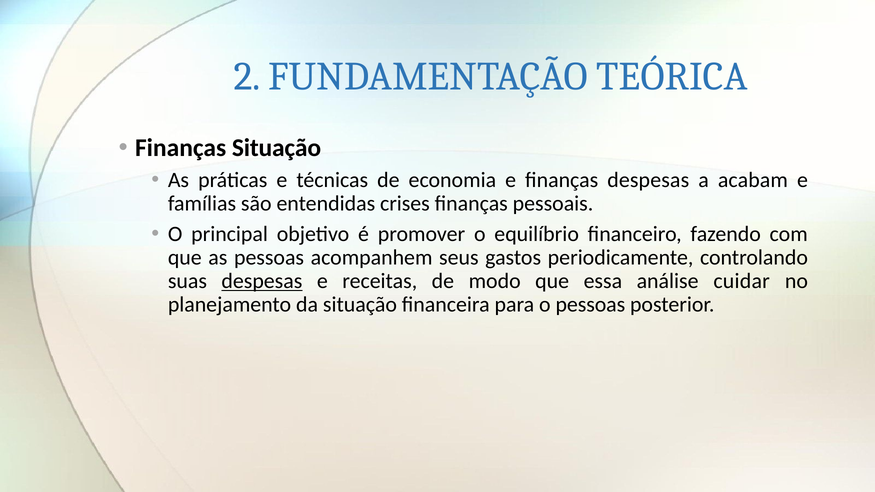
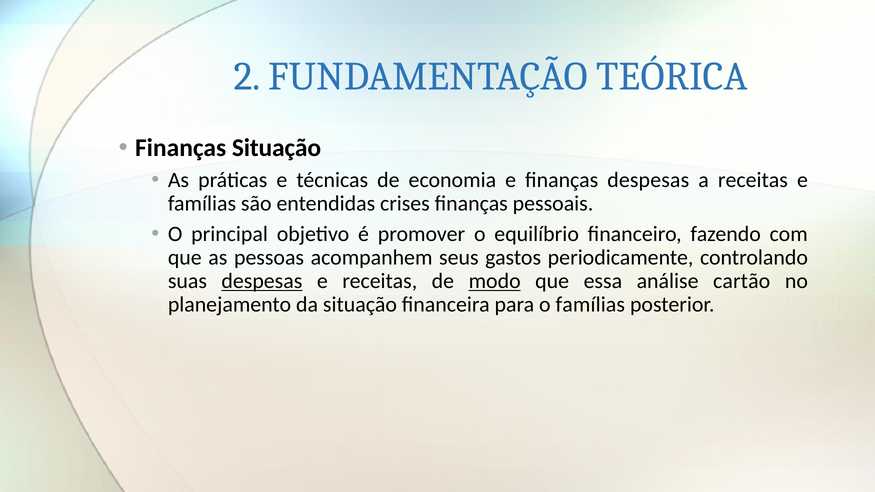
a acabam: acabam -> receitas
modo underline: none -> present
cuidar: cuidar -> cartão
o pessoas: pessoas -> famílias
